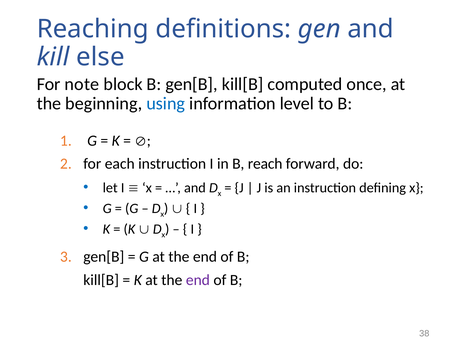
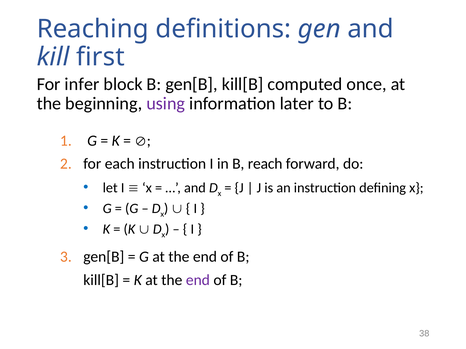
else: else -> first
note: note -> infer
using colour: blue -> purple
level: level -> later
